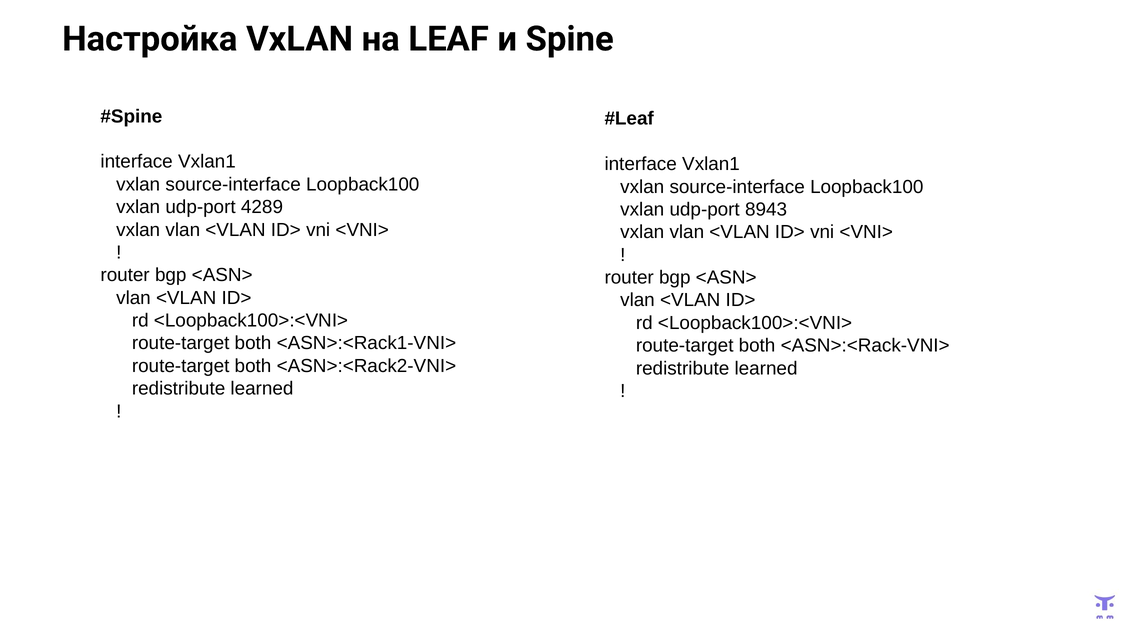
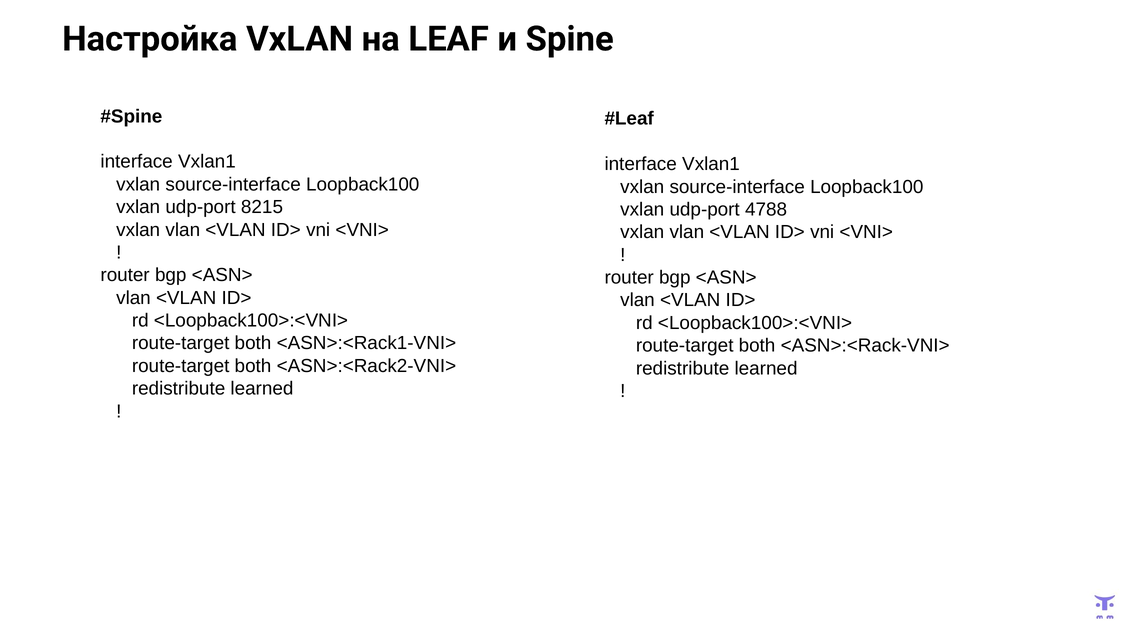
4289: 4289 -> 8215
8943: 8943 -> 4788
